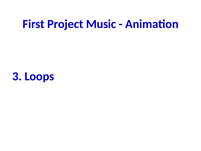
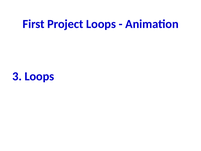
Project Music: Music -> Loops
